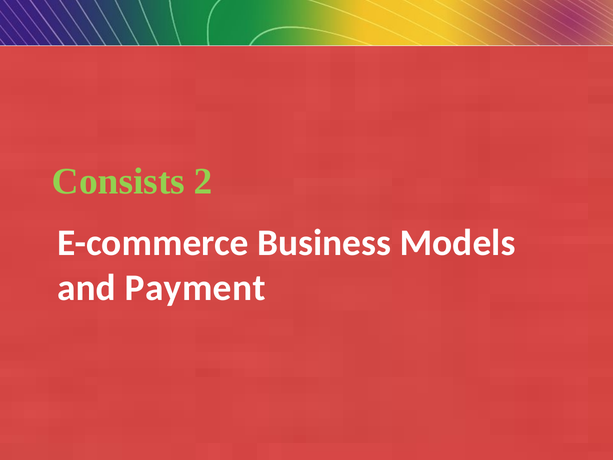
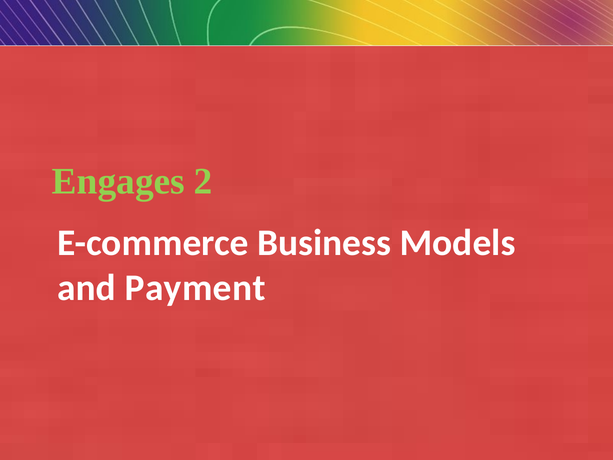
Consists: Consists -> Engages
